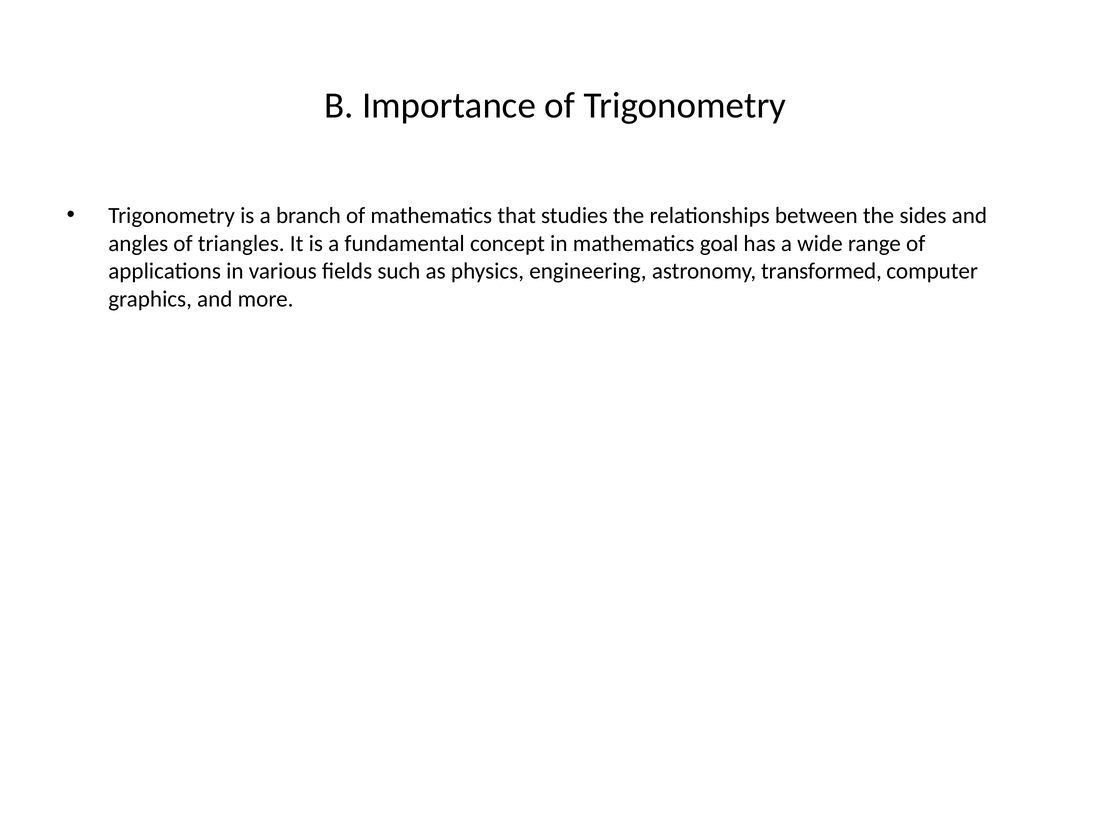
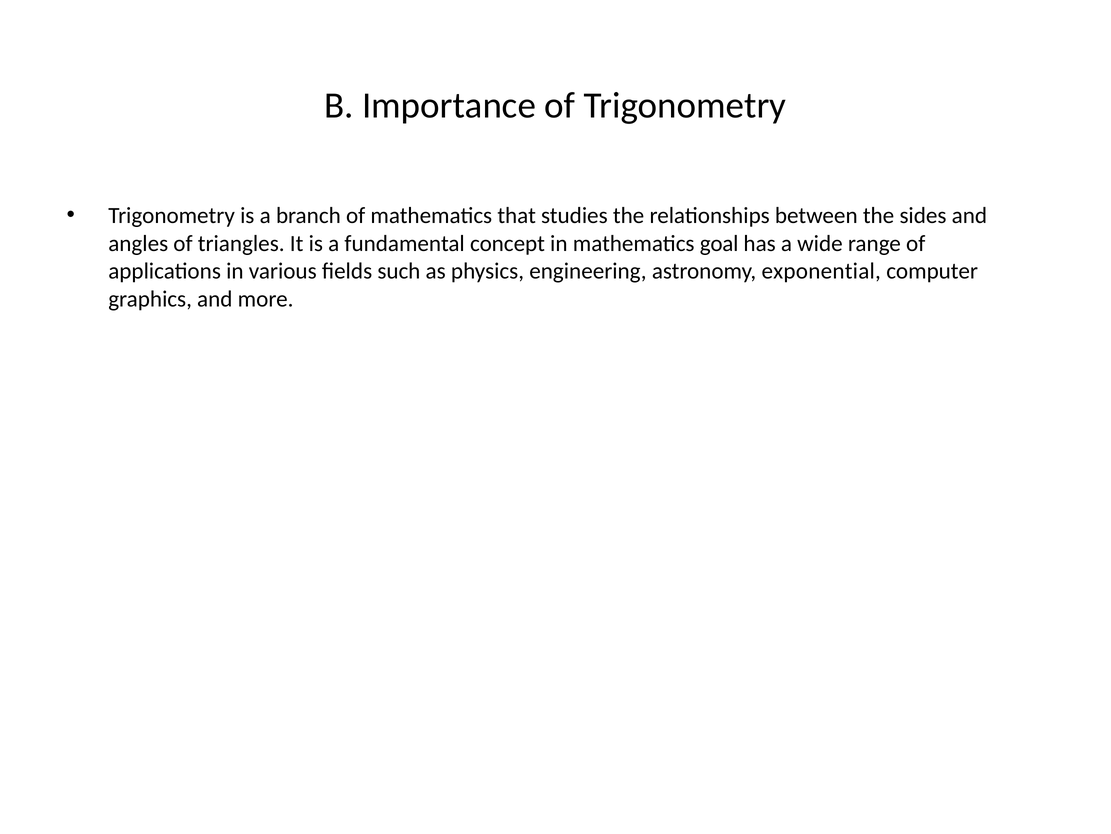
transformed: transformed -> exponential
